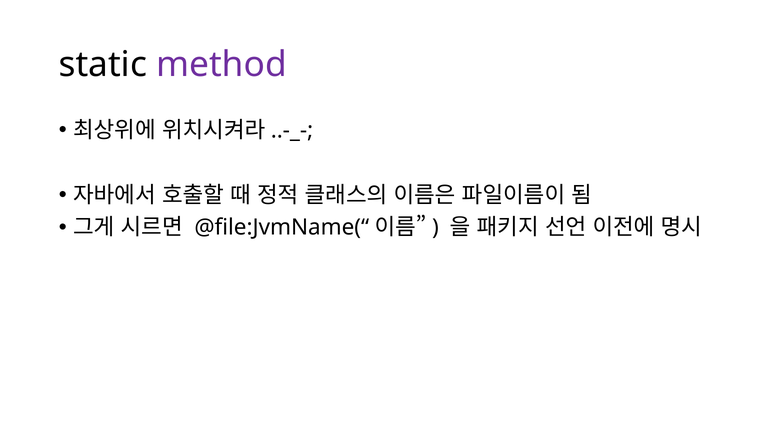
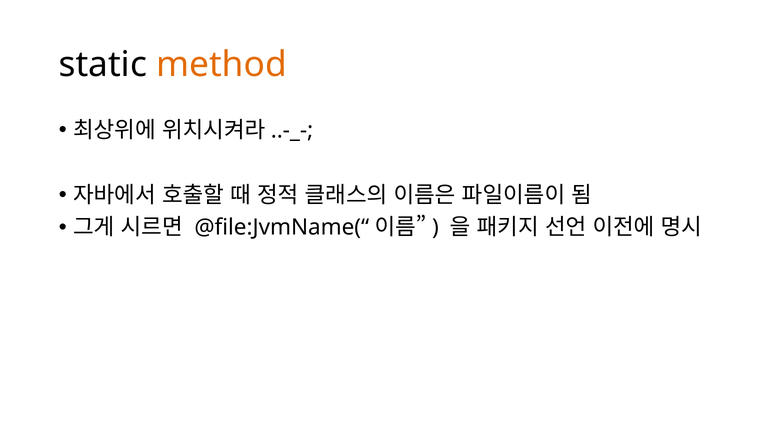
method colour: purple -> orange
